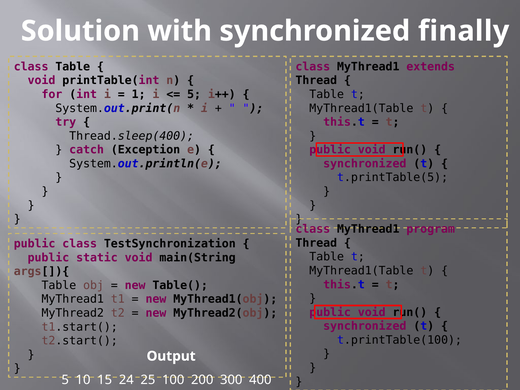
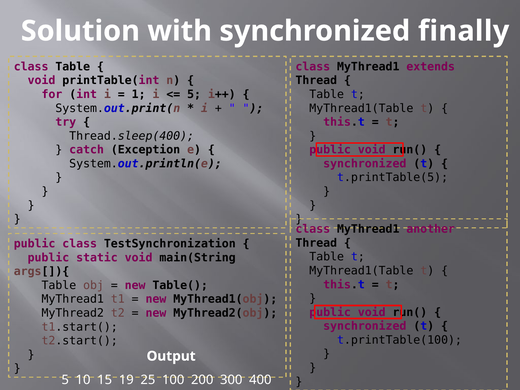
program: program -> another
24: 24 -> 19
